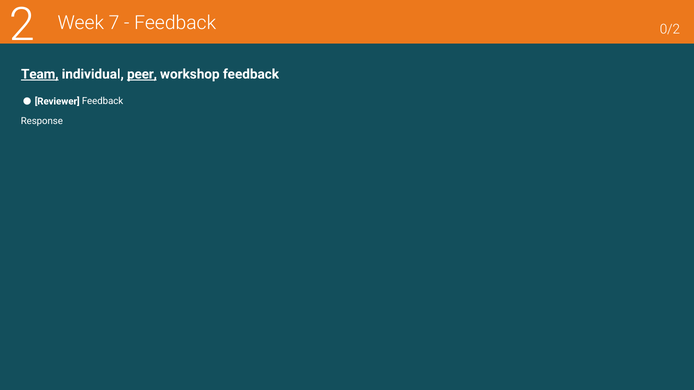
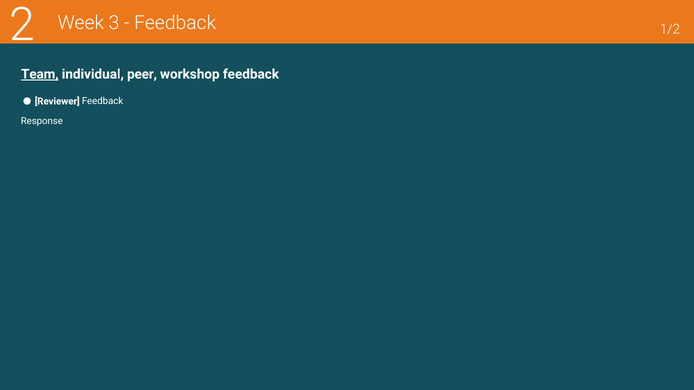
7: 7 -> 3
0/2: 0/2 -> 1/2
peer underline: present -> none
